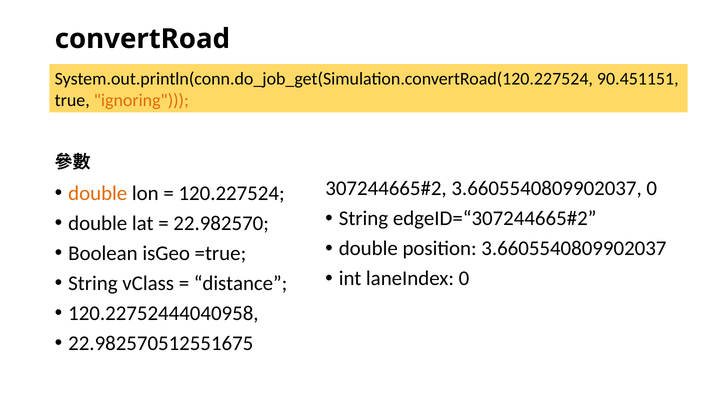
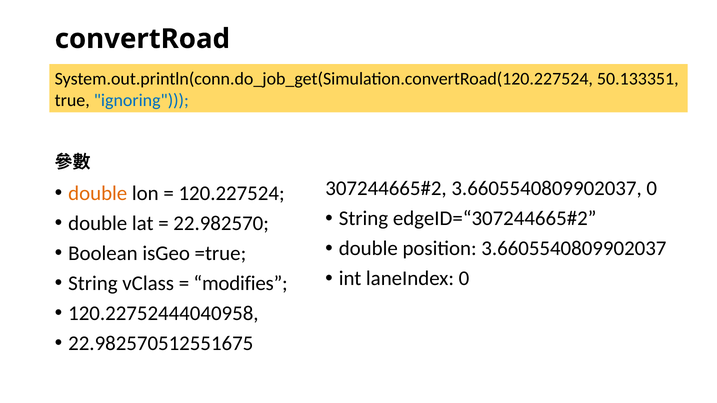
90.451151: 90.451151 -> 50.133351
ignoring colour: orange -> blue
distance: distance -> modifies
